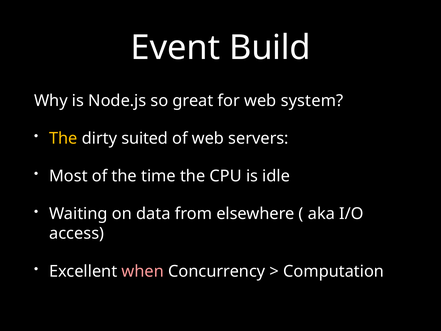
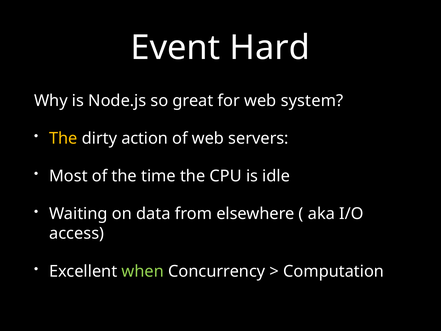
Build: Build -> Hard
suited: suited -> action
when colour: pink -> light green
